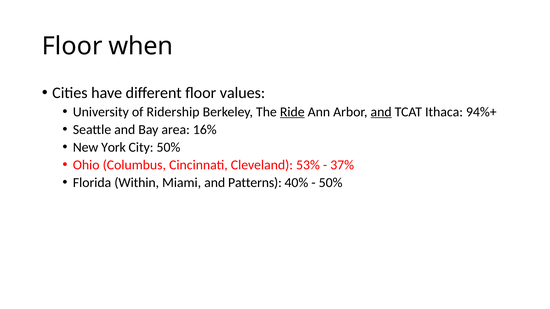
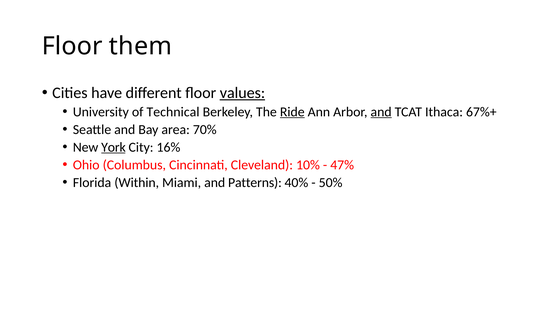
when: when -> them
values underline: none -> present
Ridership: Ridership -> Technical
94%+: 94%+ -> 67%+
16%: 16% -> 70%
York underline: none -> present
City 50%: 50% -> 16%
53%: 53% -> 10%
37%: 37% -> 47%
